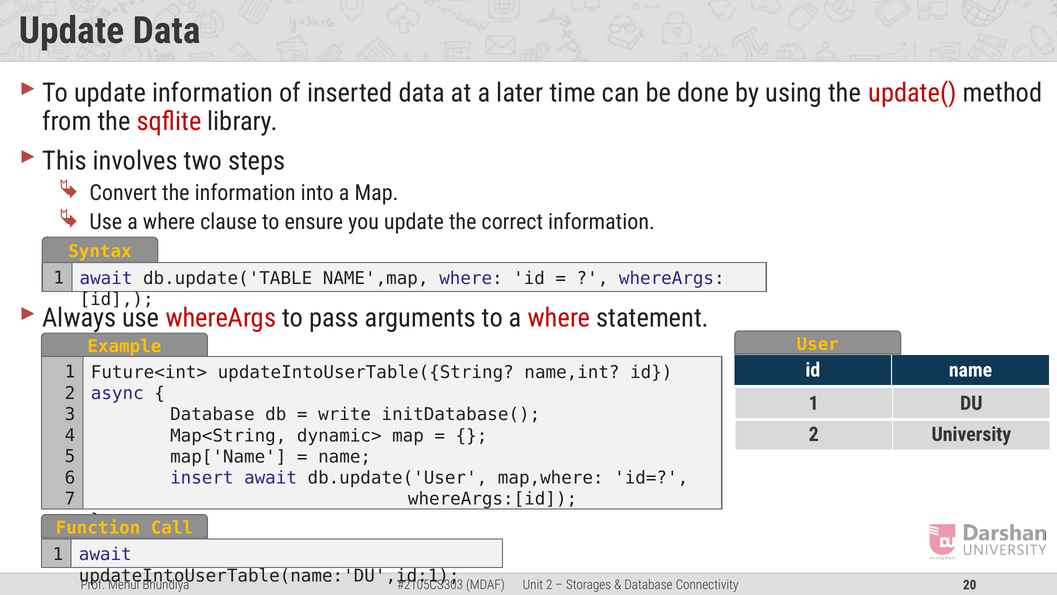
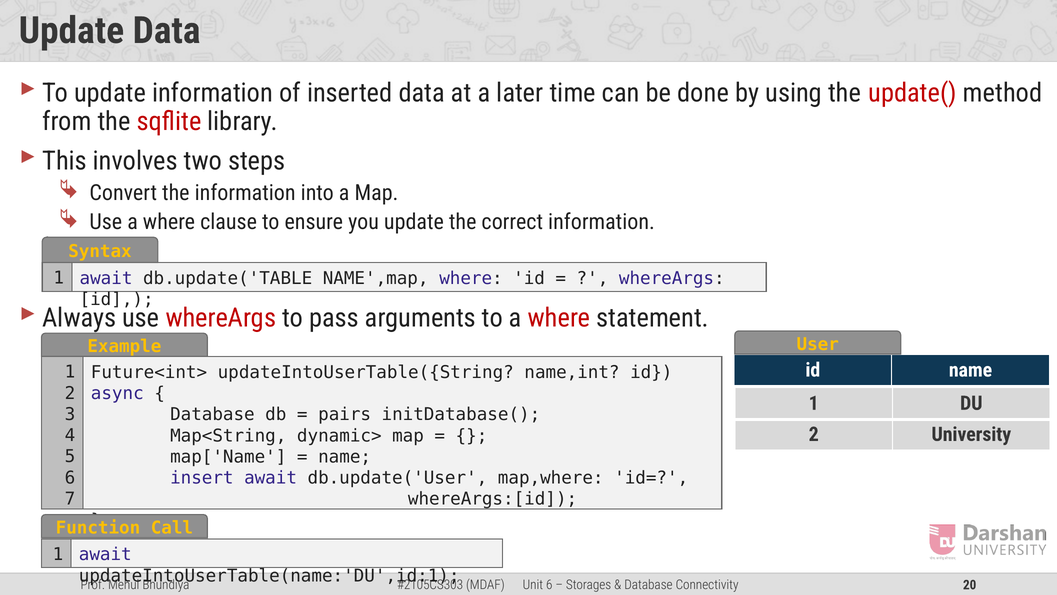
write: write -> pairs
2 at (549, 584): 2 -> 6
